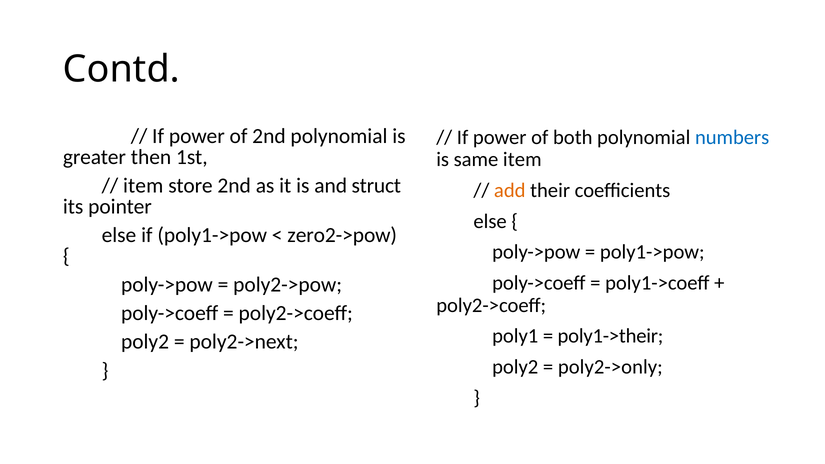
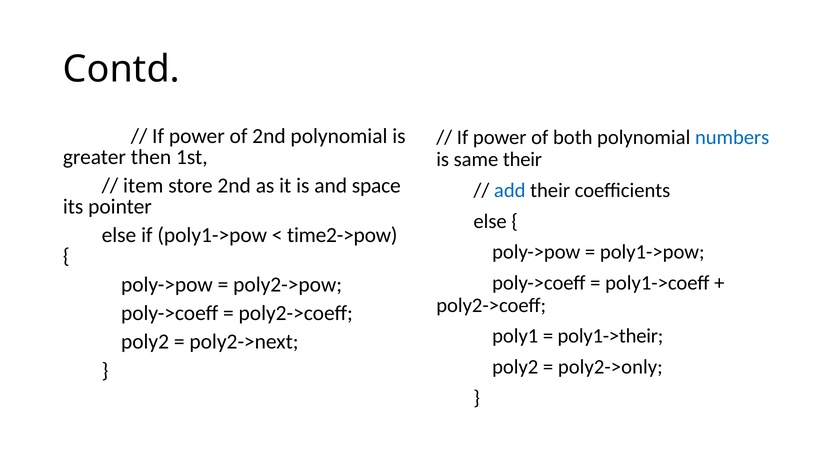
same item: item -> their
struct: struct -> space
add colour: orange -> blue
zero2->pow: zero2->pow -> time2->pow
